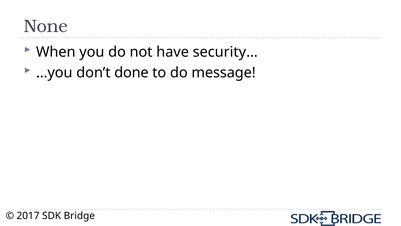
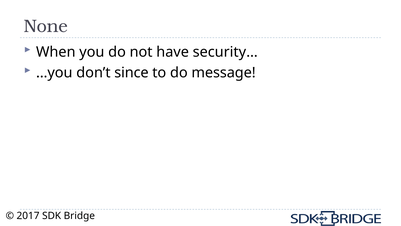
done: done -> since
